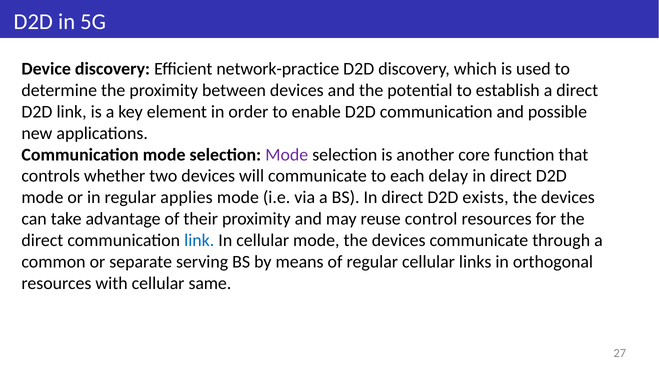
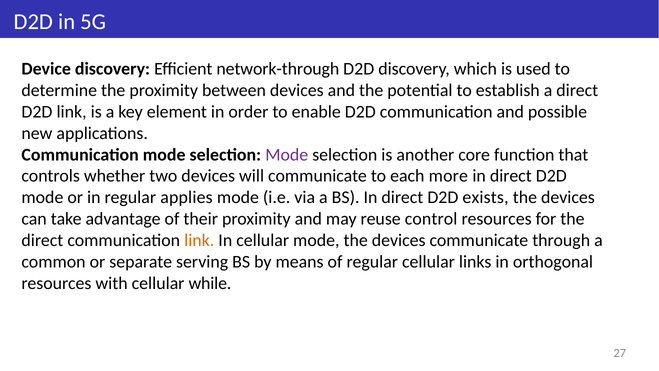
network-practice: network-practice -> network-through
delay: delay -> more
link at (199, 240) colour: blue -> orange
same: same -> while
